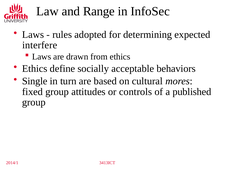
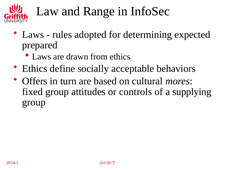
interfere: interfere -> prepared
Single: Single -> Offers
published: published -> supplying
